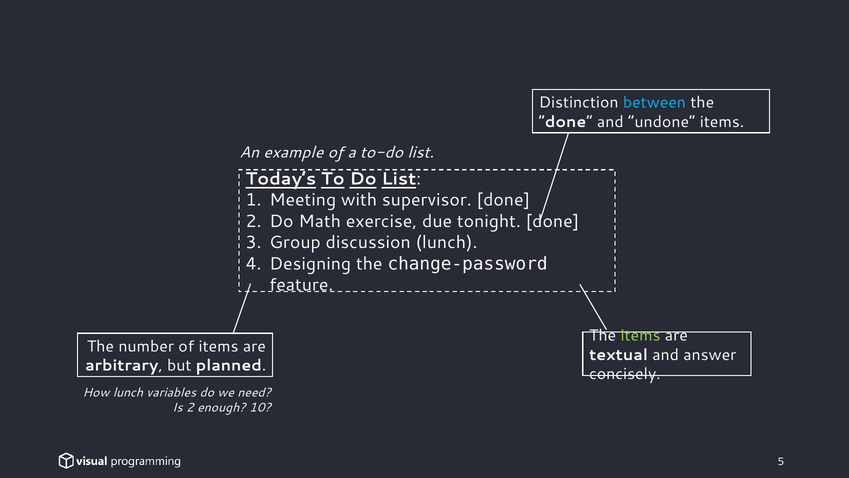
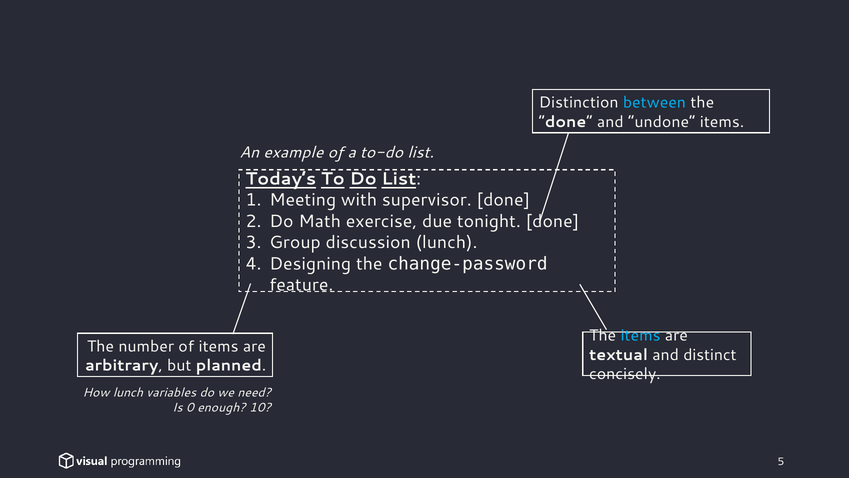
items at (641, 335) colour: light green -> light blue
answer: answer -> distinct
Is 2: 2 -> 0
